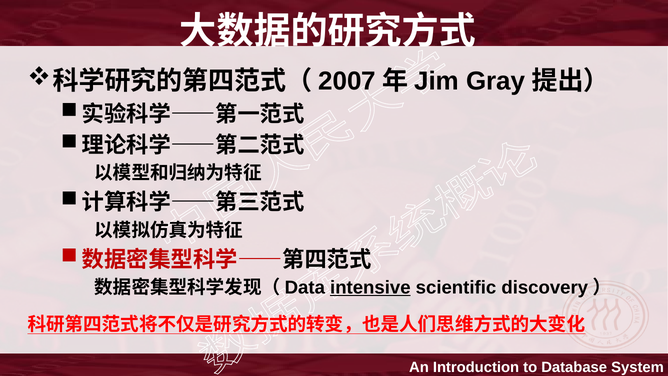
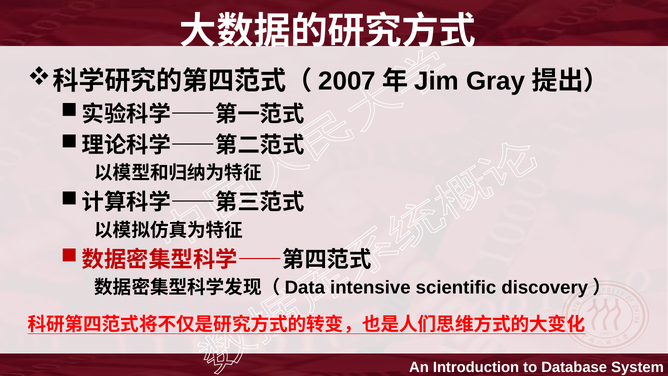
intensive underline: present -> none
